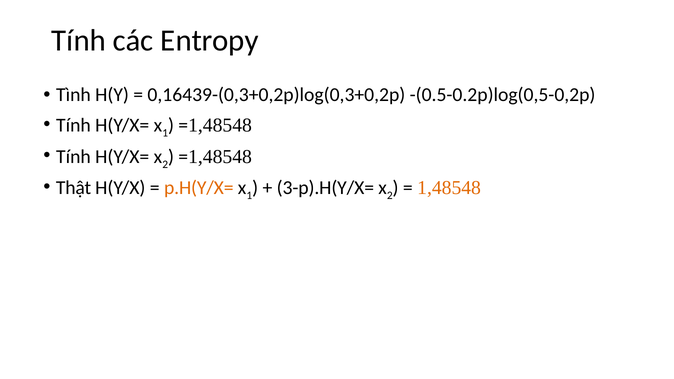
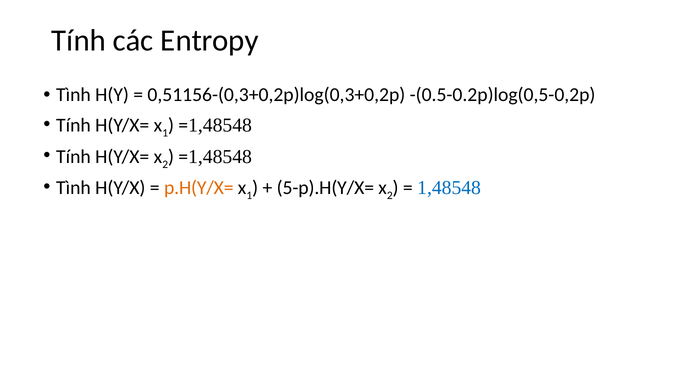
0,16439-(0,3+0,2p)log(0,3+0,2p: 0,16439-(0,3+0,2p)log(0,3+0,2p -> 0,51156-(0,3+0,2p)log(0,3+0,2p
Thật at (74, 188): Thật -> Tình
3-p).H(Y/X=: 3-p).H(Y/X= -> 5-p).H(Y/X=
1,48548 colour: orange -> blue
